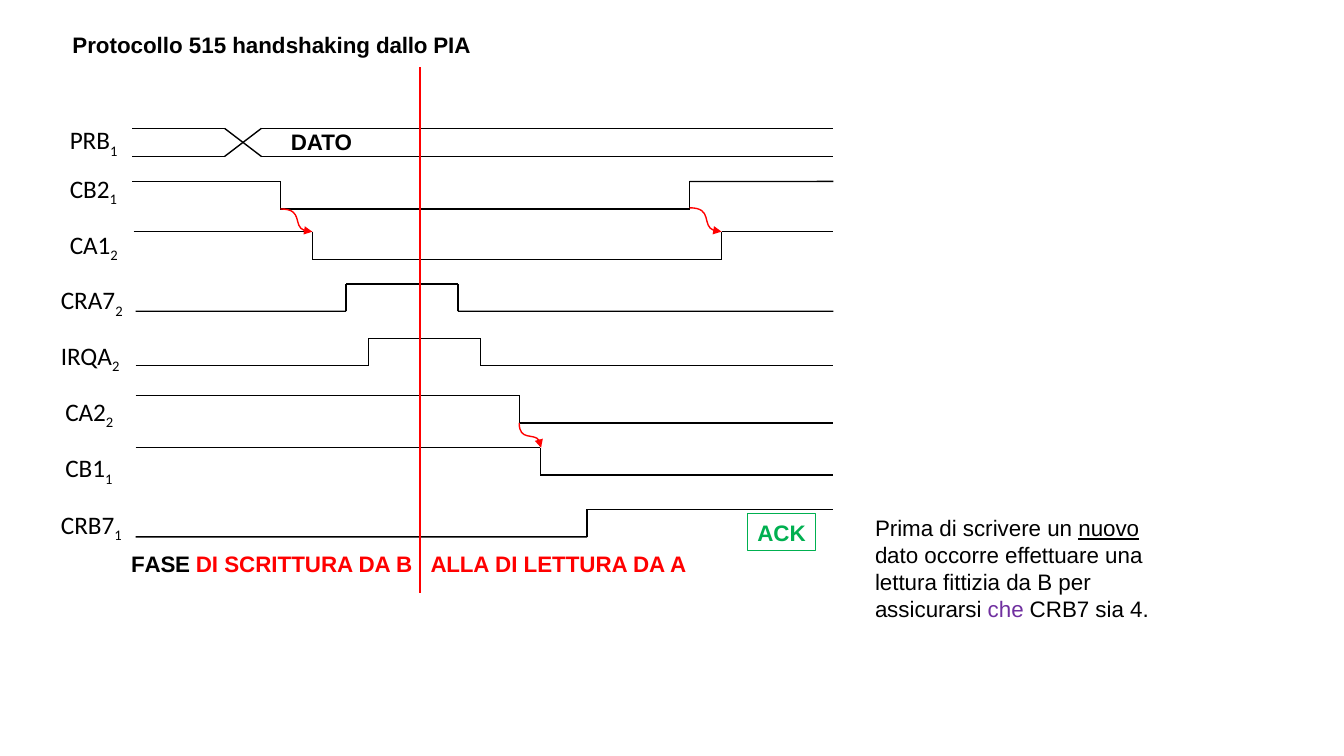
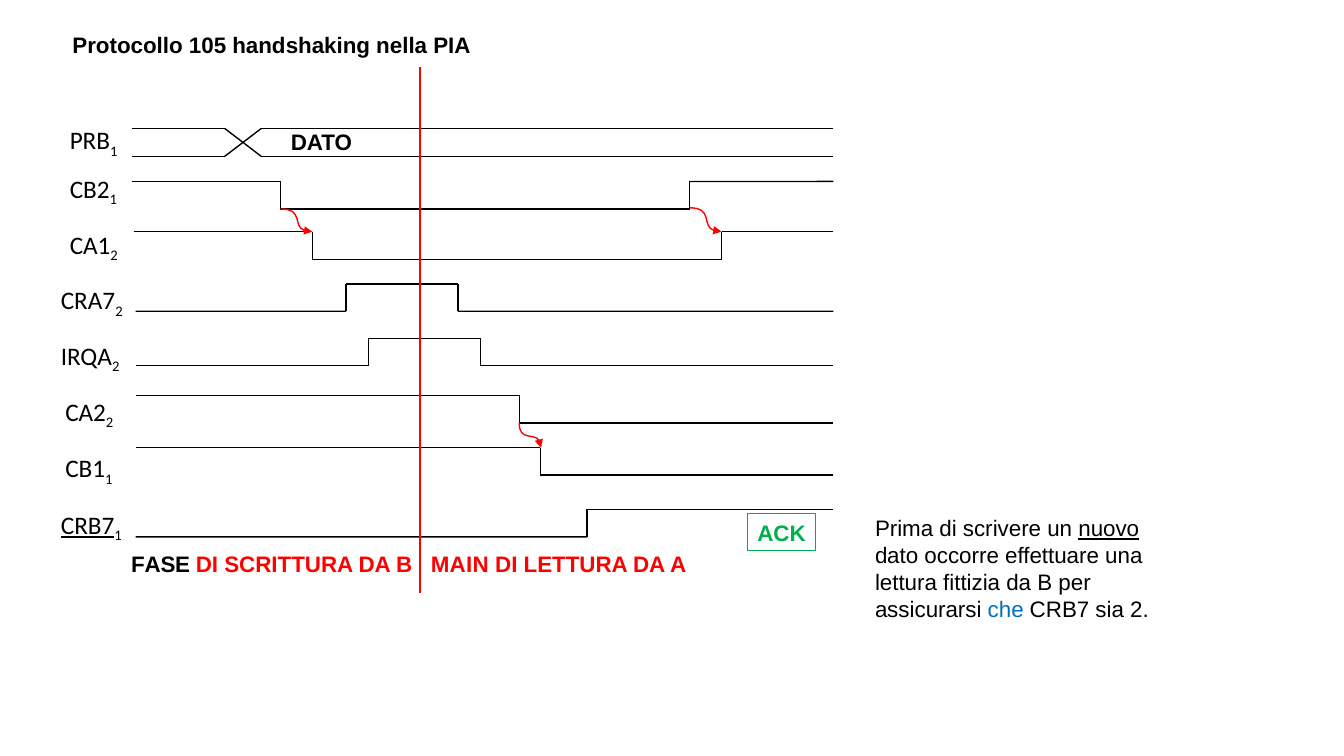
515: 515 -> 105
dallo: dallo -> nella
CRB7 at (88, 526) underline: none -> present
ALLA: ALLA -> MAIN
che colour: purple -> blue
sia 4: 4 -> 2
